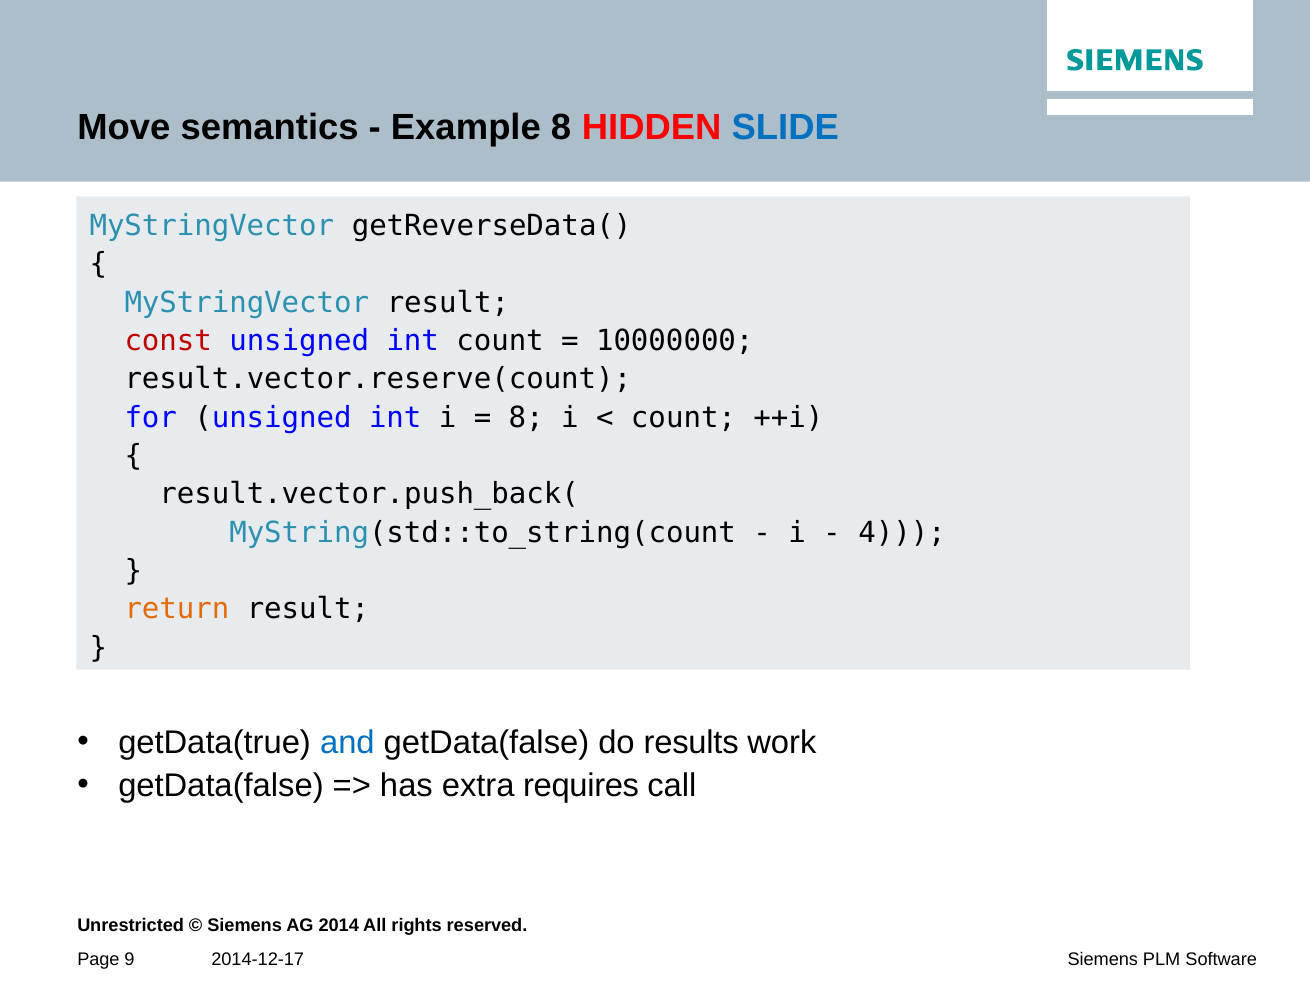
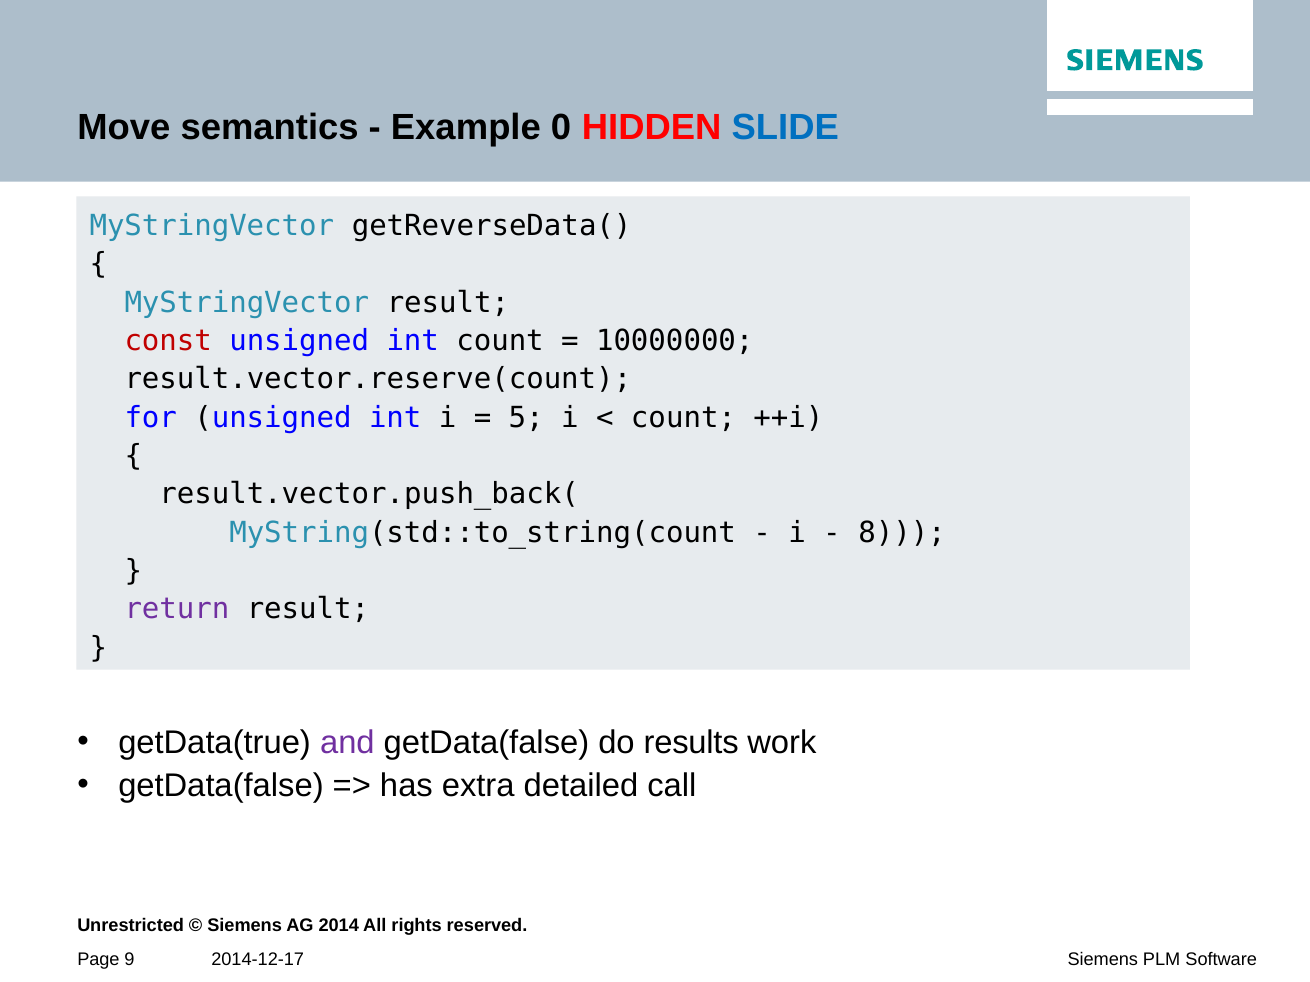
Example 8: 8 -> 0
8 at (526, 418): 8 -> 5
4: 4 -> 8
return colour: orange -> purple
and colour: blue -> purple
requires: requires -> detailed
